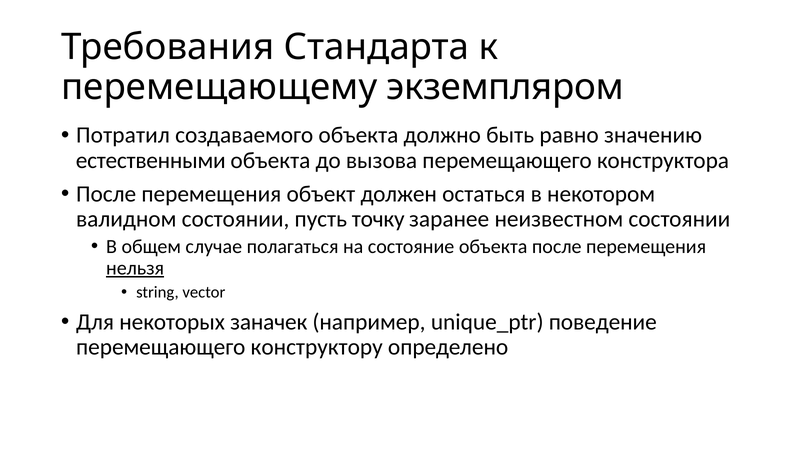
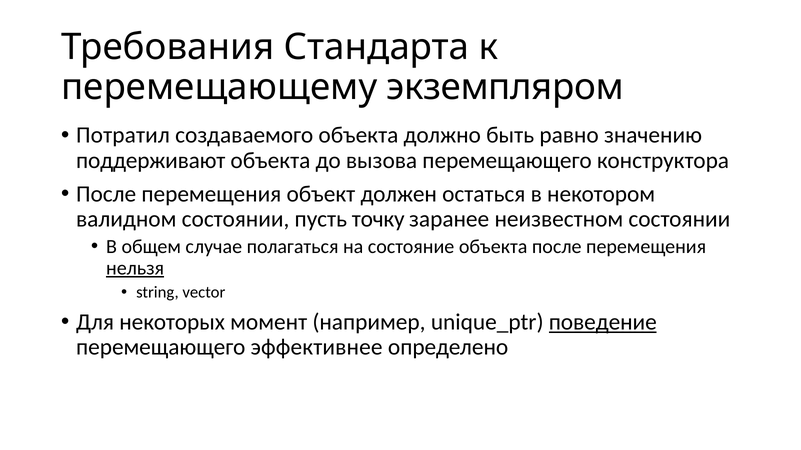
естественными: естественными -> поддерживают
заначек: заначек -> момент
поведение underline: none -> present
конструктору: конструктору -> эффективнее
